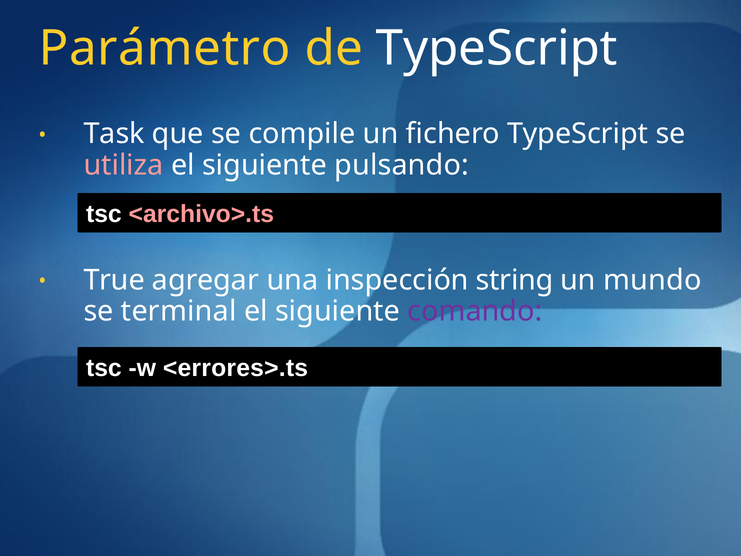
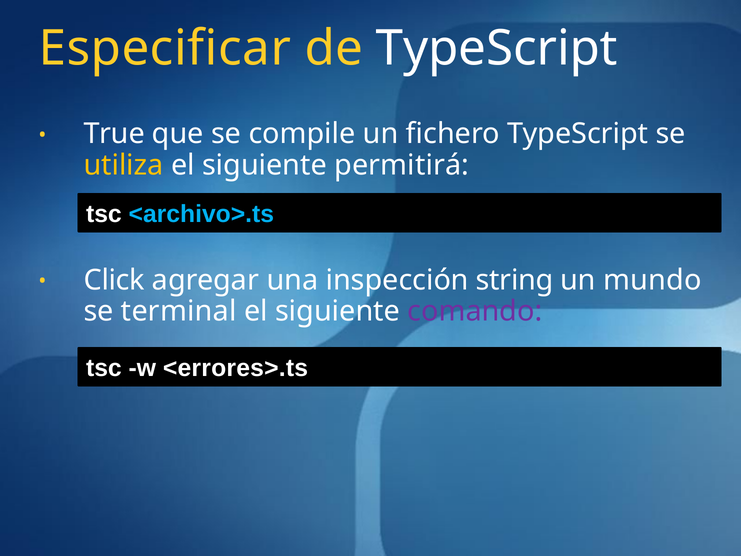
Parámetro: Parámetro -> Especificar
Task: Task -> True
utiliza colour: pink -> yellow
pulsando: pulsando -> permitirá
<archivo>.ts colour: pink -> light blue
True: True -> Click
